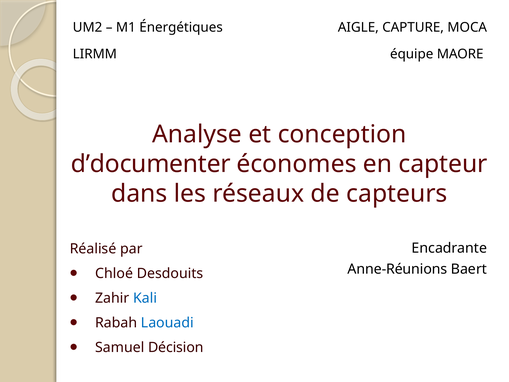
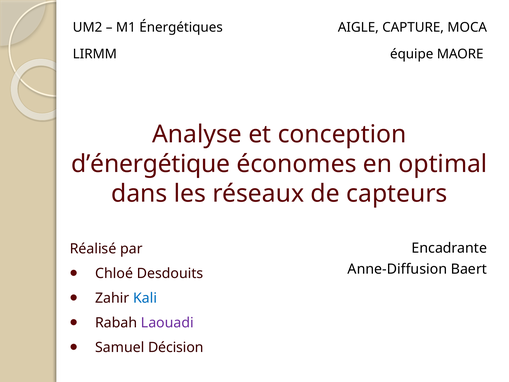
d’documenter: d’documenter -> d’énergétique
capteur: capteur -> optimal
Anne-Réunions: Anne-Réunions -> Anne-Diffusion
Laouadi colour: blue -> purple
